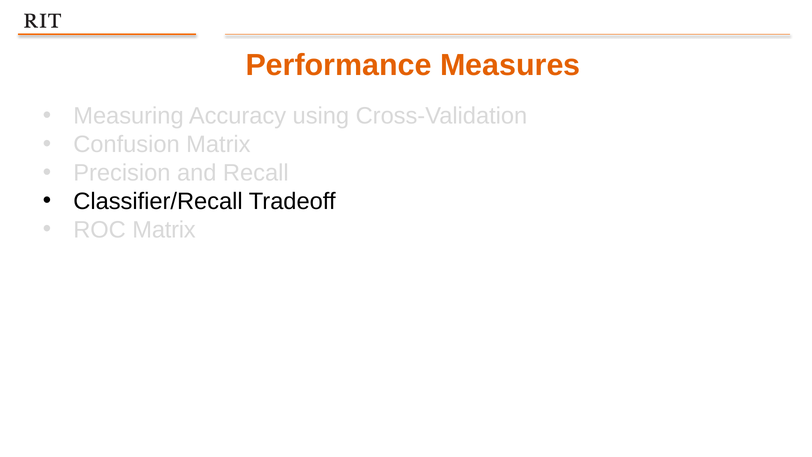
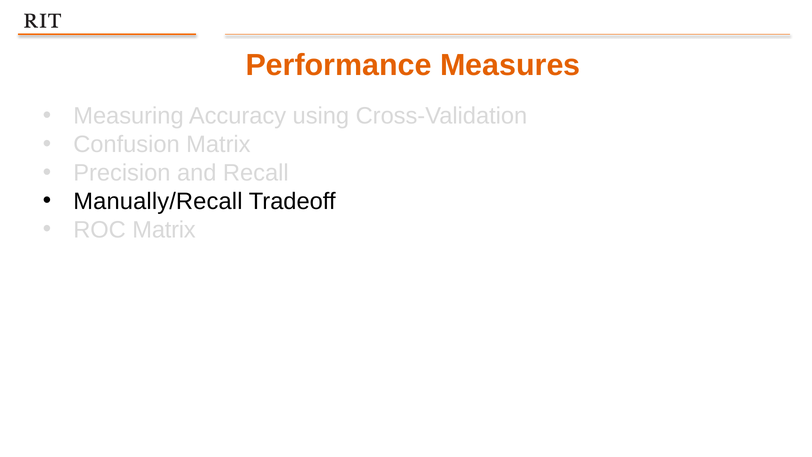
Classifier/Recall: Classifier/Recall -> Manually/Recall
